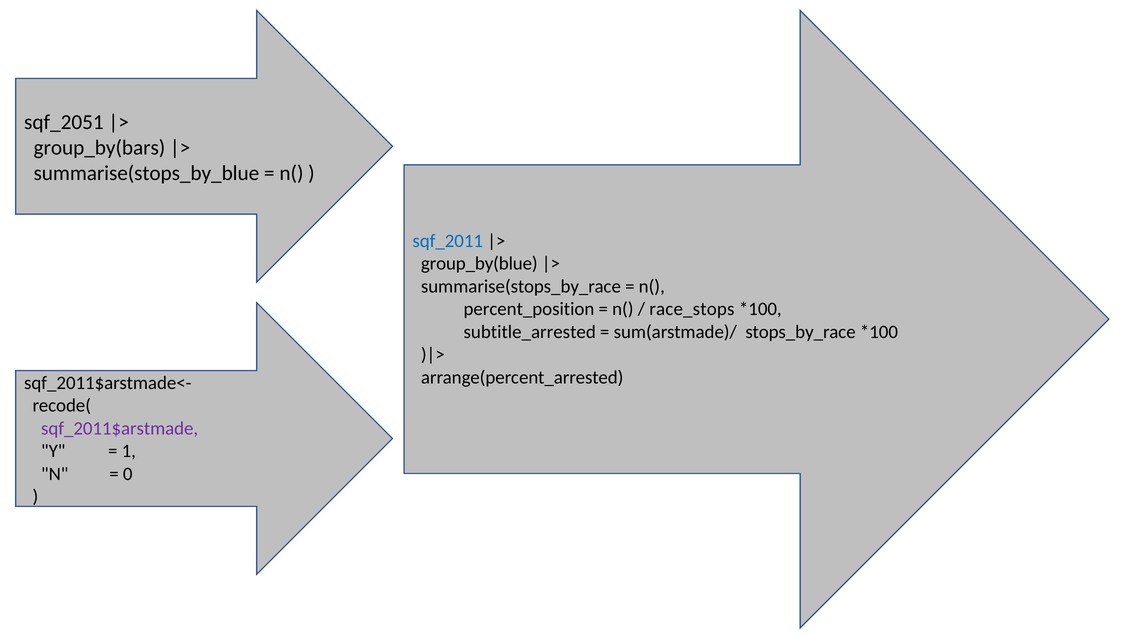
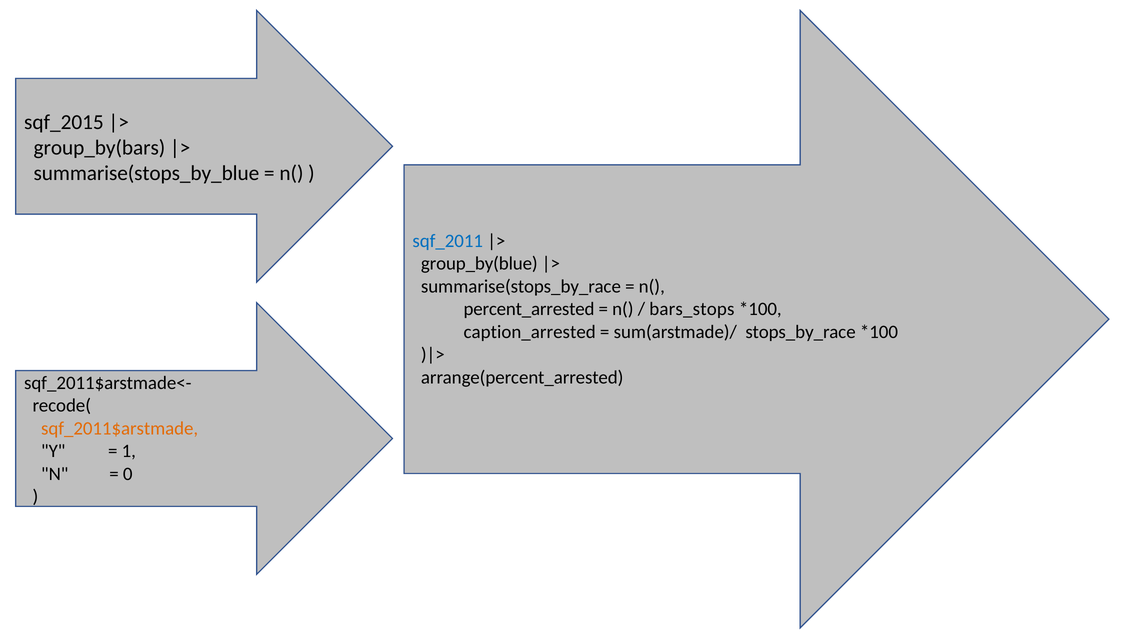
sqf_2051: sqf_2051 -> sqf_2015
percent_position: percent_position -> percent_arrested
race_stops: race_stops -> bars_stops
subtitle_arrested: subtitle_arrested -> caption_arrested
sqf_2011$arstmade colour: purple -> orange
